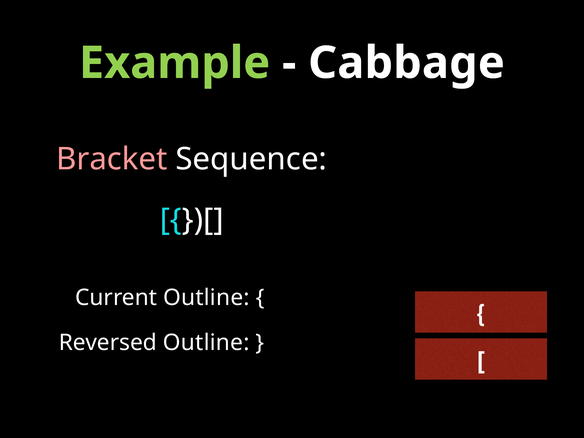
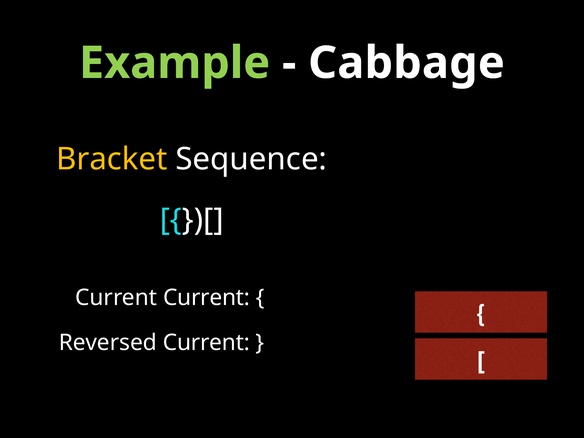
Bracket colour: pink -> yellow
Current Outline: Outline -> Current
Reversed Outline: Outline -> Current
